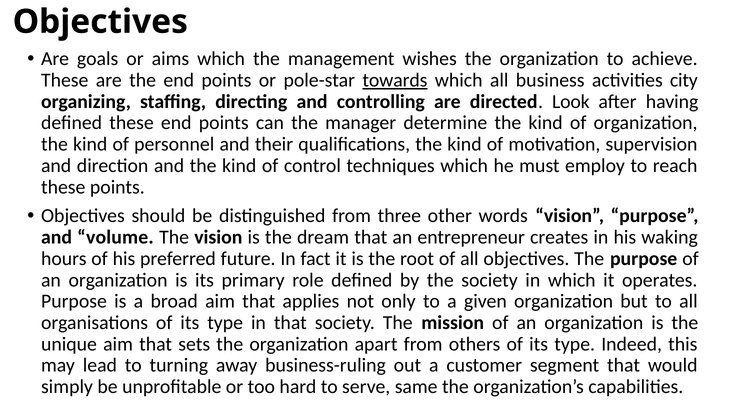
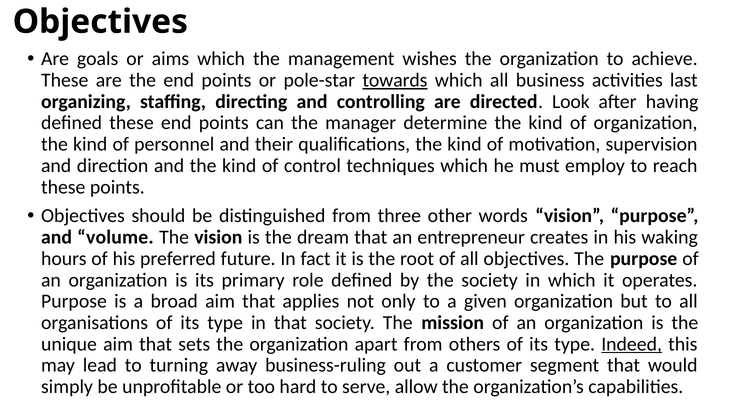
city: city -> last
Indeed underline: none -> present
same: same -> allow
